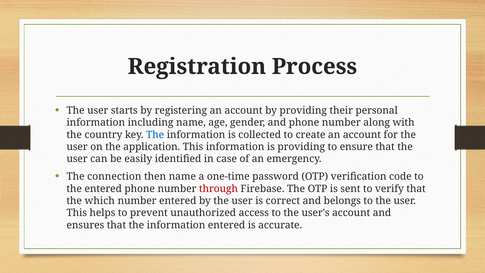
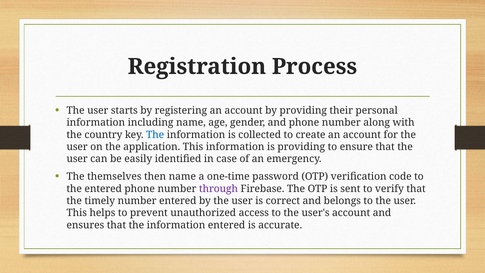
connection: connection -> themselves
through colour: red -> purple
which: which -> timely
